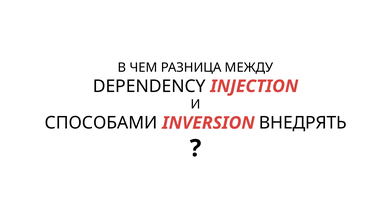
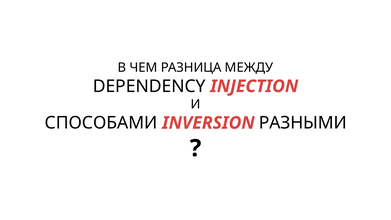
ВНЕДРЯТЬ: ВНЕДРЯТЬ -> РАЗНЫМИ
